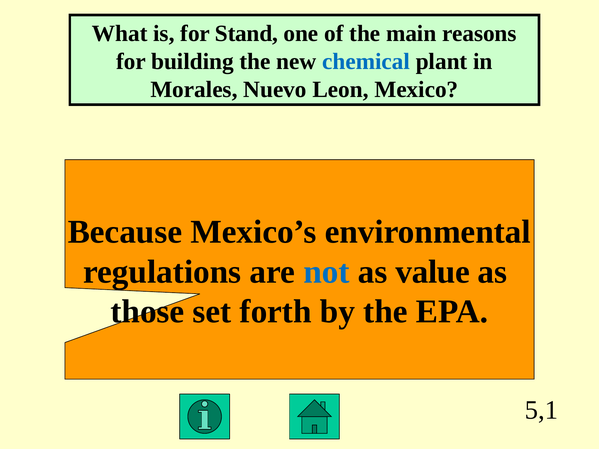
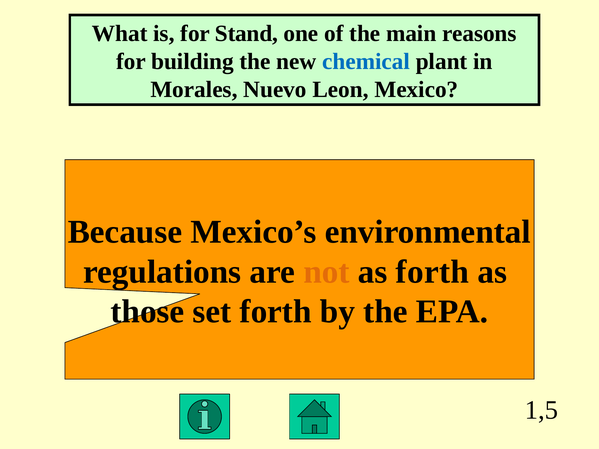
not colour: blue -> orange
as value: value -> forth
5,1: 5,1 -> 1,5
